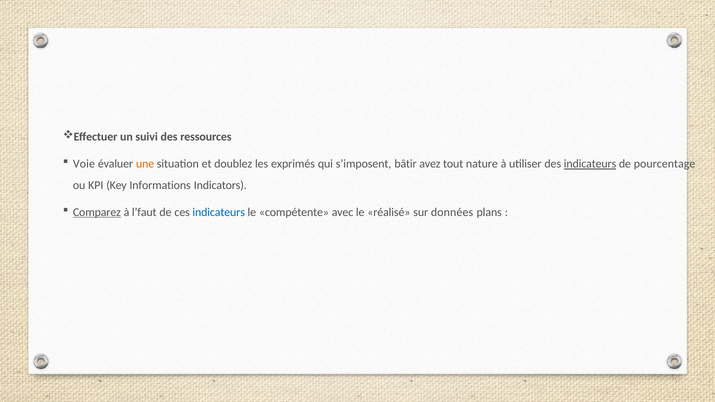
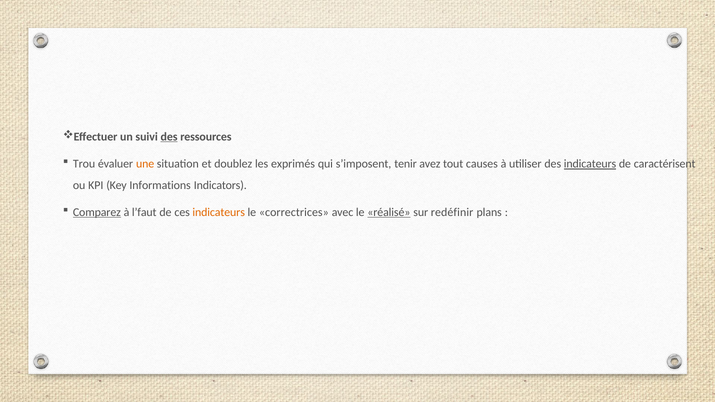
des at (169, 137) underline: none -> present
Voie: Voie -> Trou
bâtir: bâtir -> tenir
nature: nature -> causes
pourcentage: pourcentage -> caractérisent
indicateurs at (219, 212) colour: blue -> orange
compétente: compétente -> correctrices
réalisé underline: none -> present
données: données -> redéfinir
